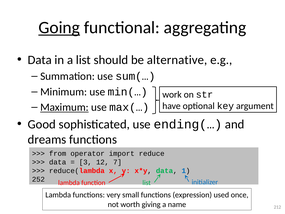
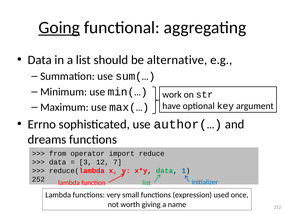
Maximum underline: present -> none
Good: Good -> Errno
ending(…: ending(… -> author(…
